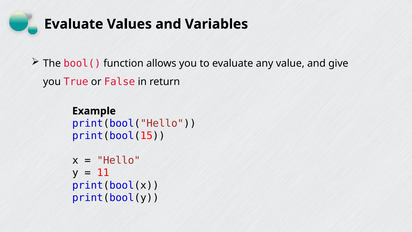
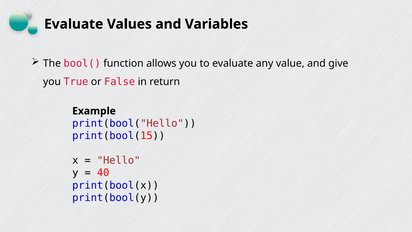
11: 11 -> 40
